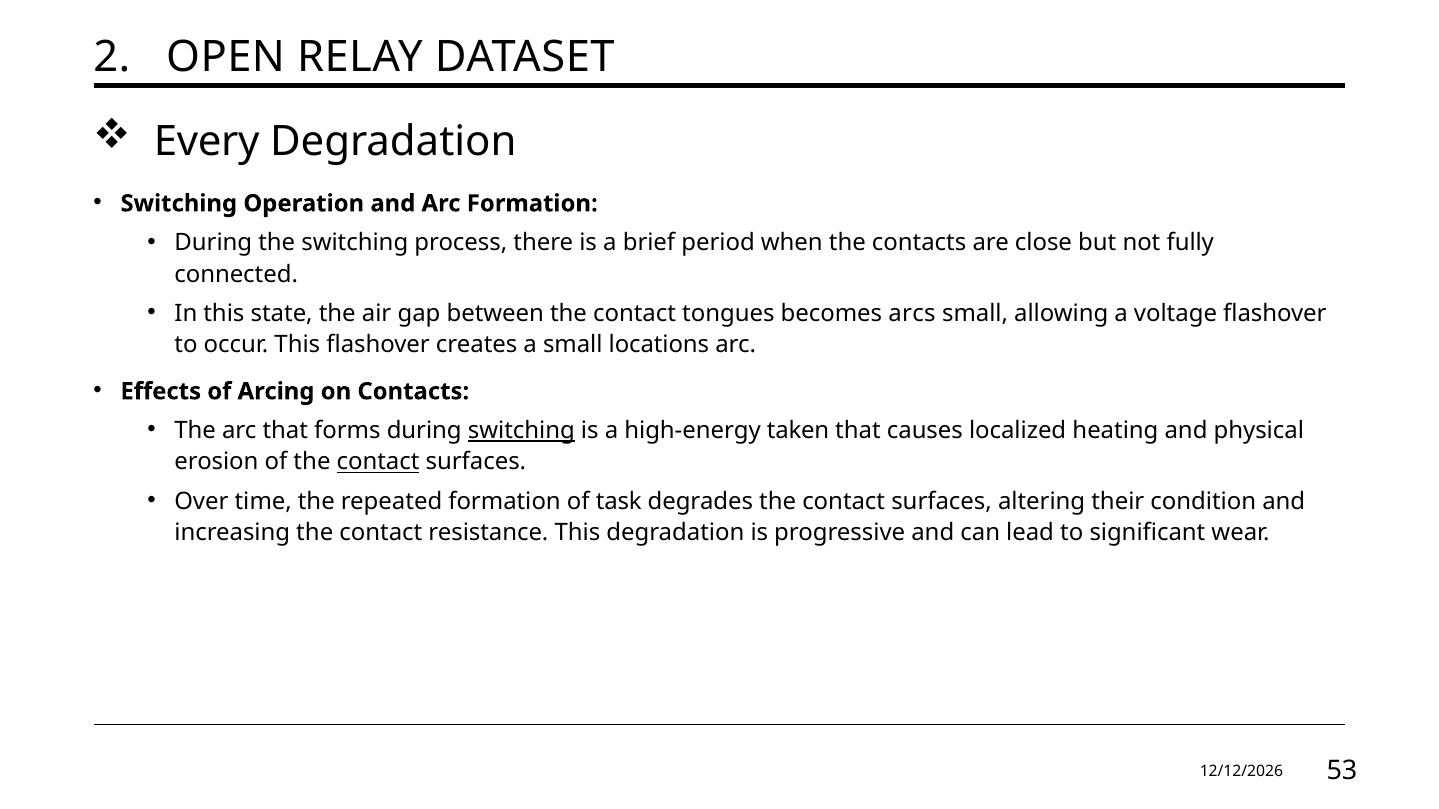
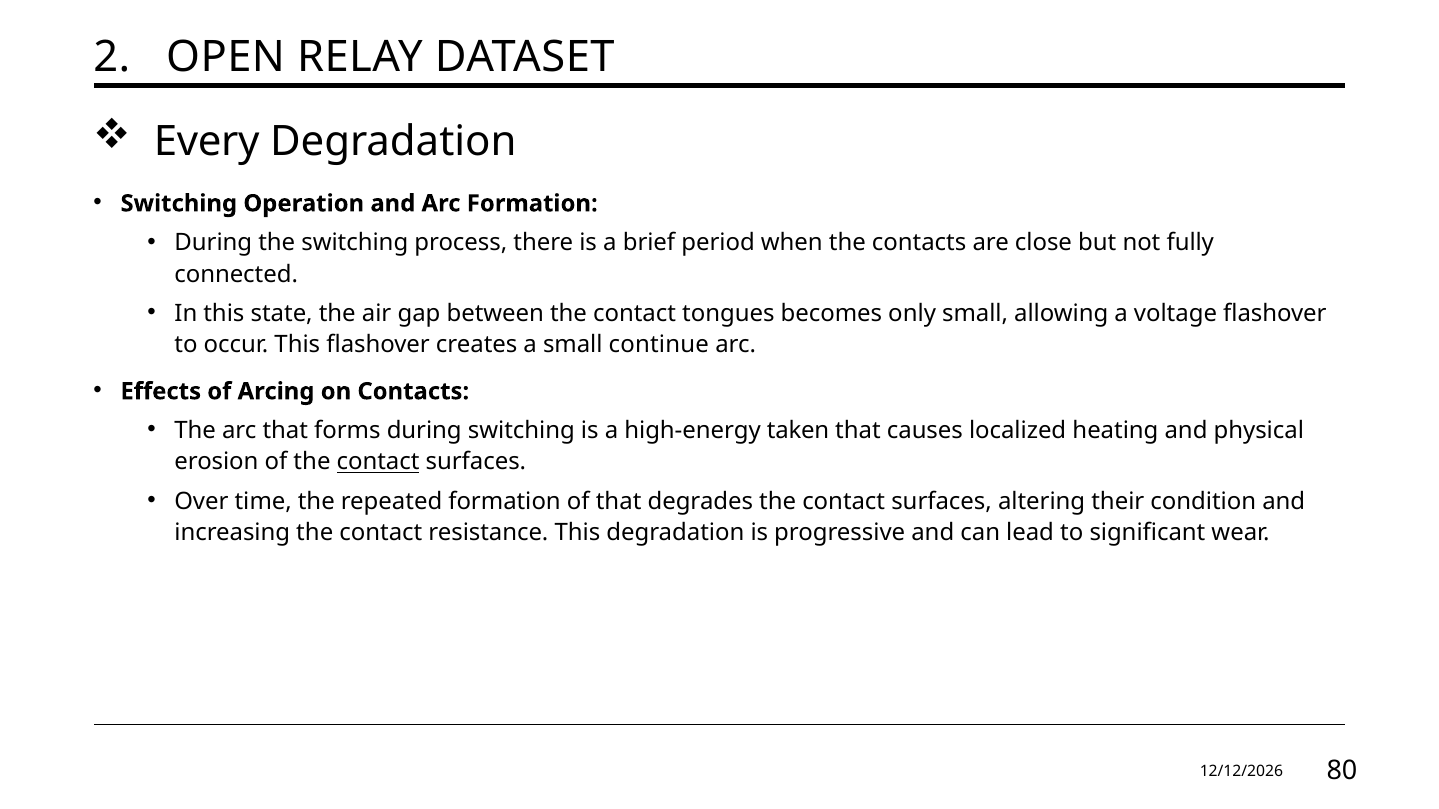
arcs: arcs -> only
locations: locations -> continue
switching at (521, 431) underline: present -> none
of task: task -> that
53: 53 -> 80
